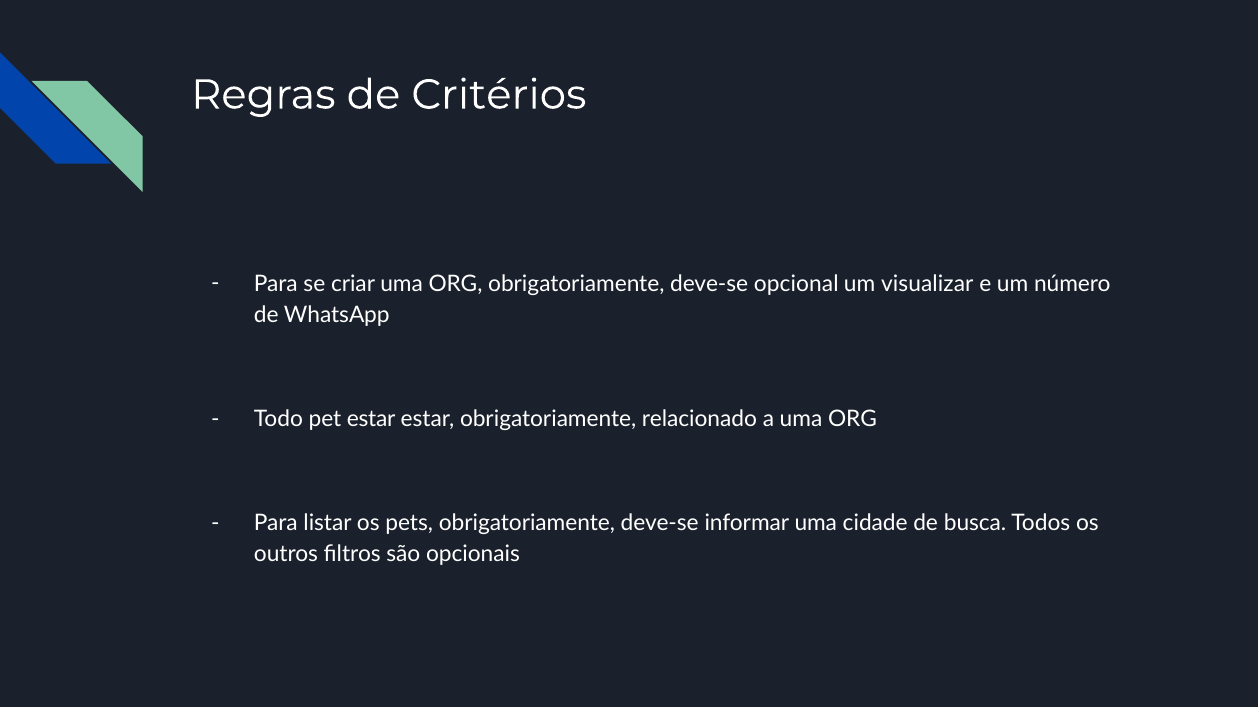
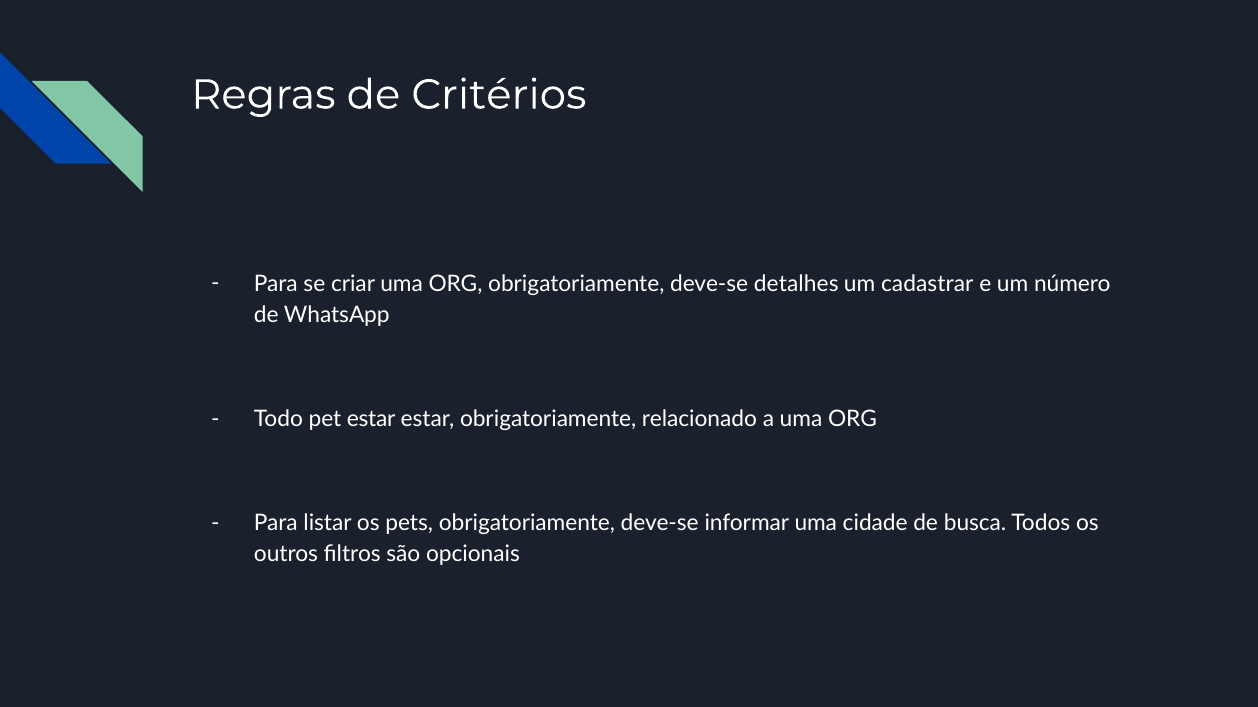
opcional: opcional -> detalhes
visualizar: visualizar -> cadastrar
